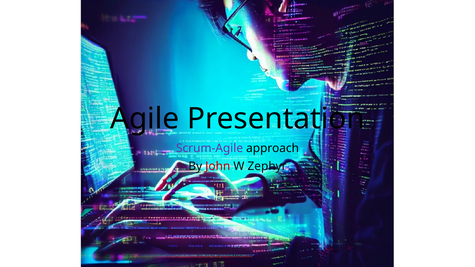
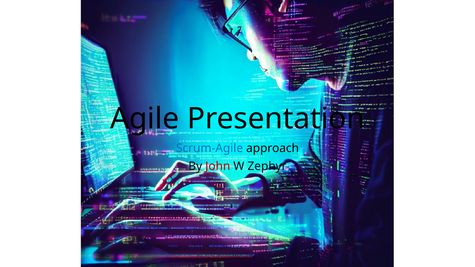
Scrum-Agile colour: purple -> blue
